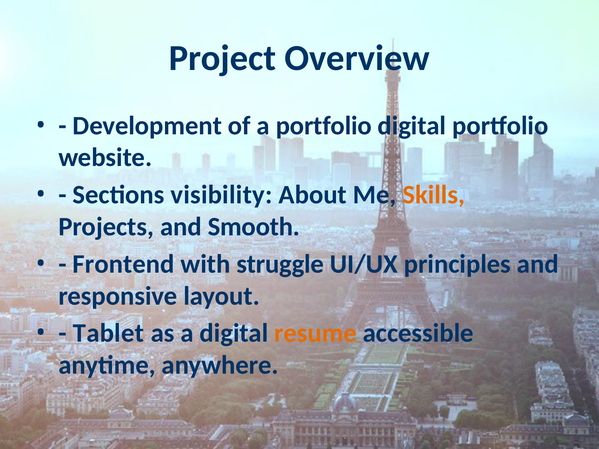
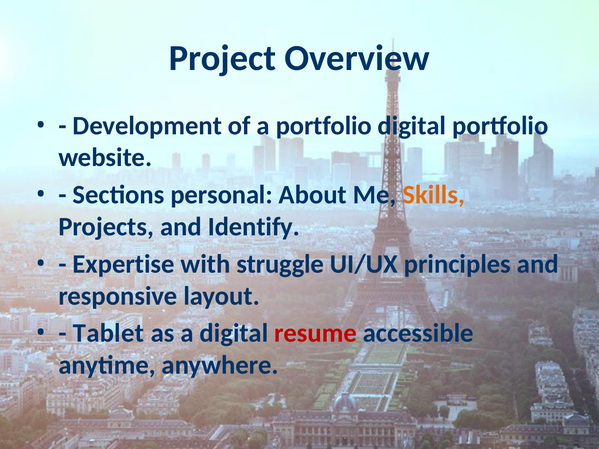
visibility: visibility -> personal
Smooth: Smooth -> Identify
Frontend: Frontend -> Expertise
resume colour: orange -> red
